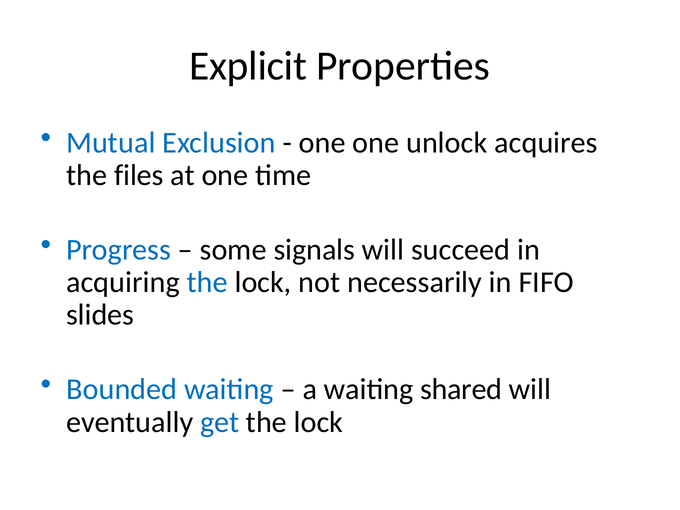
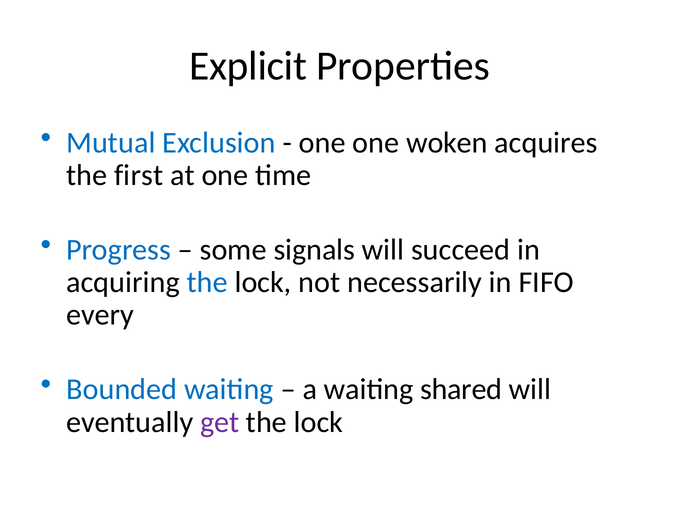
unlock: unlock -> woken
files: files -> first
slides: slides -> every
get colour: blue -> purple
